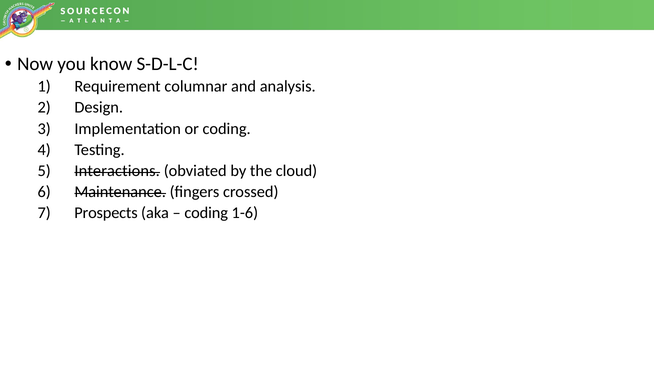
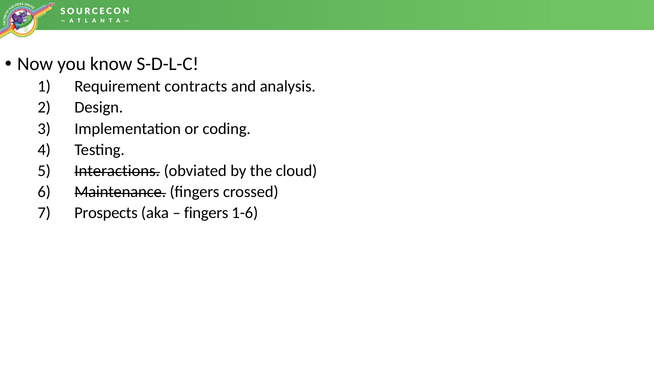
columnar: columnar -> contracts
coding at (206, 213): coding -> fingers
